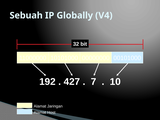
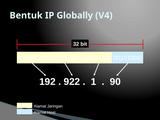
Sebuah: Sebuah -> Bentuk
427: 427 -> 922
7: 7 -> 1
10: 10 -> 90
